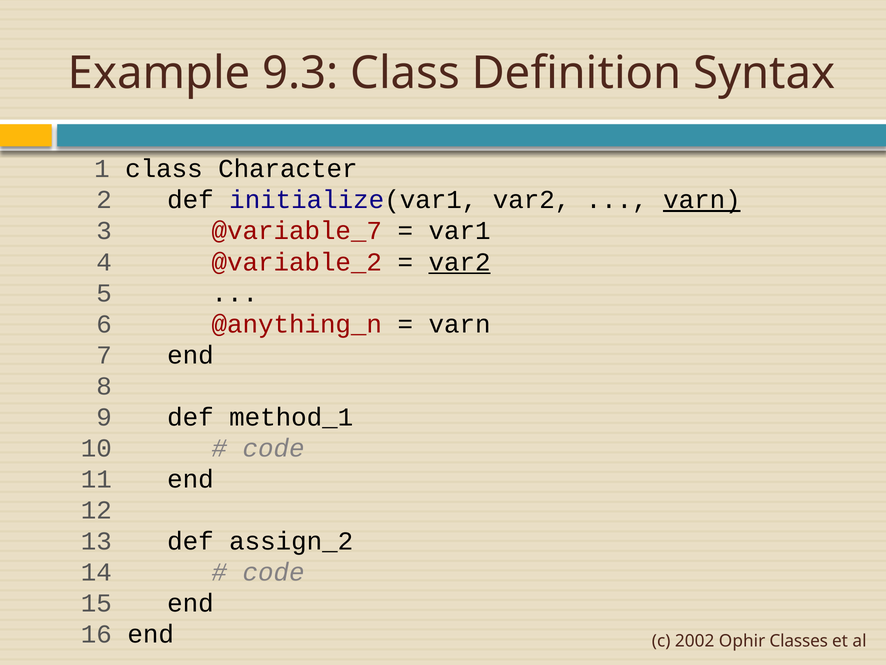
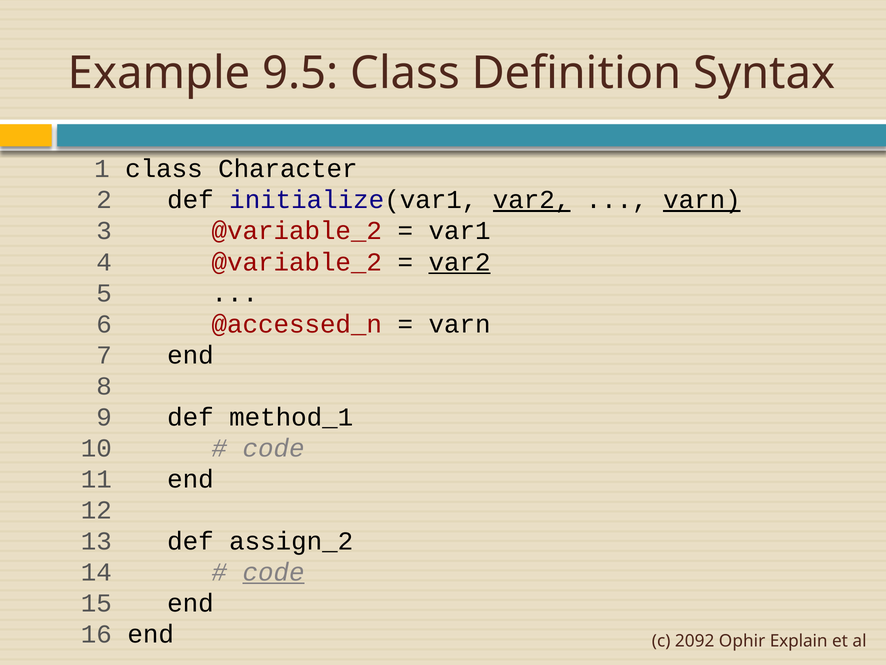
9.3: 9.3 -> 9.5
var2 at (532, 200) underline: none -> present
3 @variable_7: @variable_7 -> @variable_2
@anything_n: @anything_n -> @accessed_n
code at (274, 572) underline: none -> present
2002: 2002 -> 2092
Classes: Classes -> Explain
